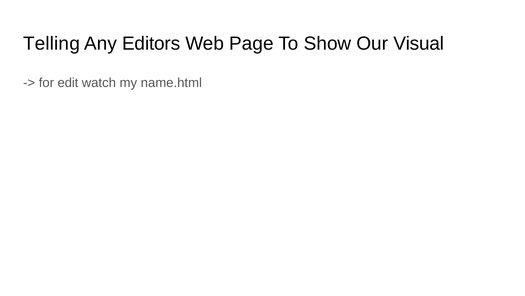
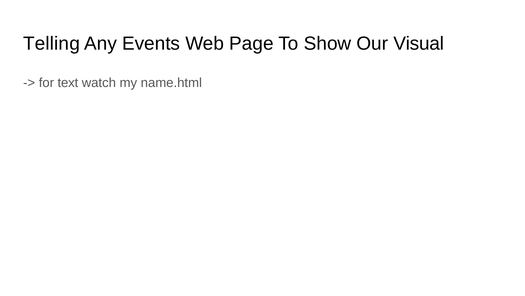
Editors: Editors -> Events
edit: edit -> text
